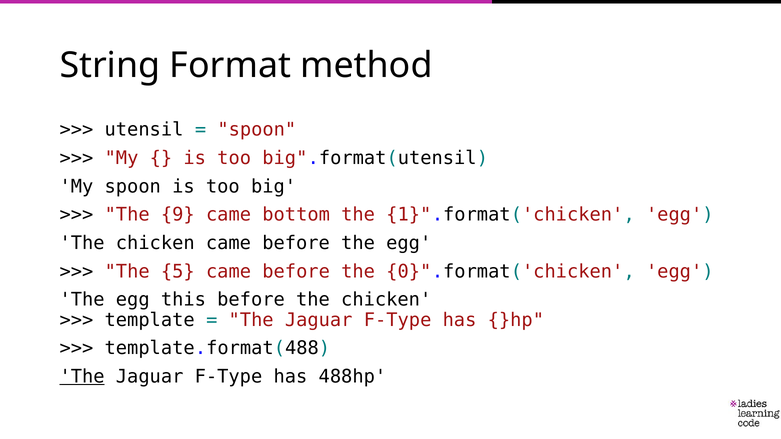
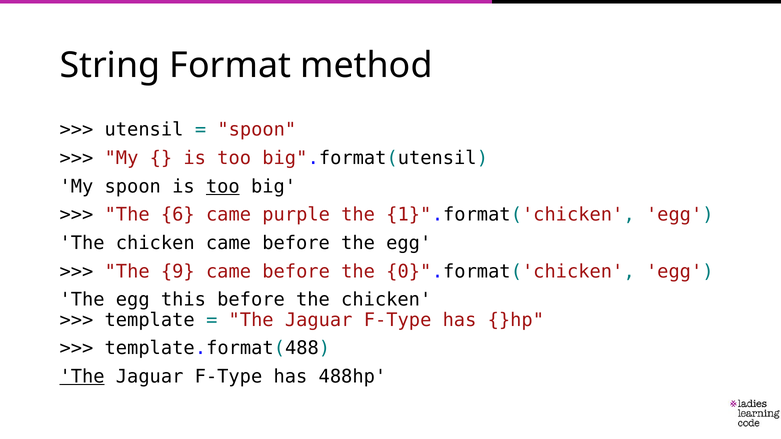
too at (223, 187) underline: none -> present
9: 9 -> 6
bottom: bottom -> purple
5: 5 -> 9
